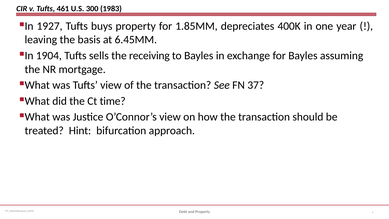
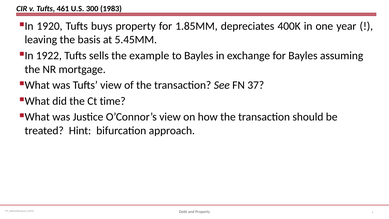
1927: 1927 -> 1920
6.45MM: 6.45MM -> 5.45MM
1904: 1904 -> 1922
receiving: receiving -> example
